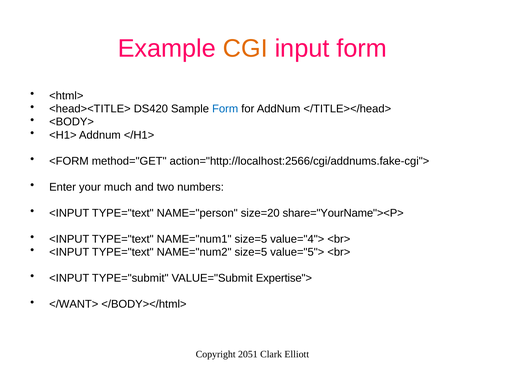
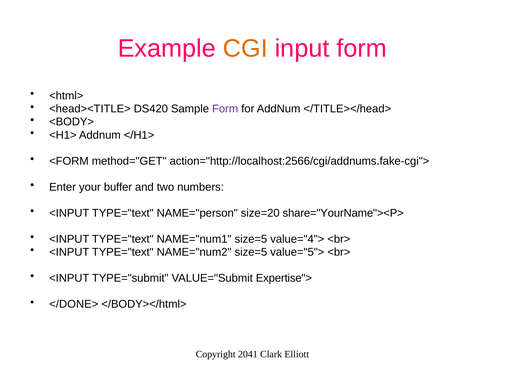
Form at (225, 109) colour: blue -> purple
much: much -> buffer
</WANT>: </WANT> -> </DONE>
2051: 2051 -> 2041
